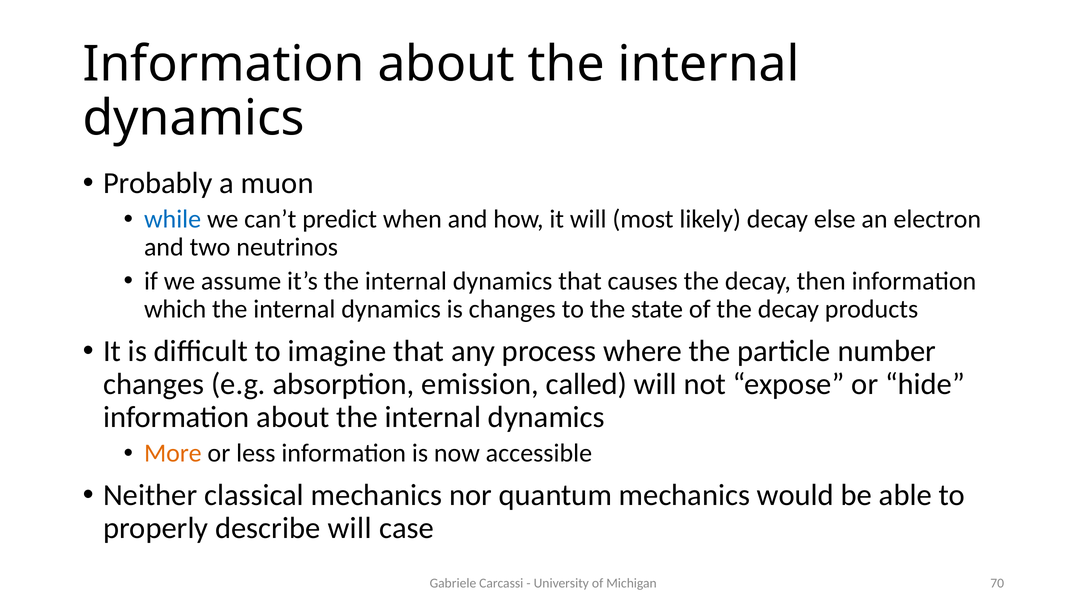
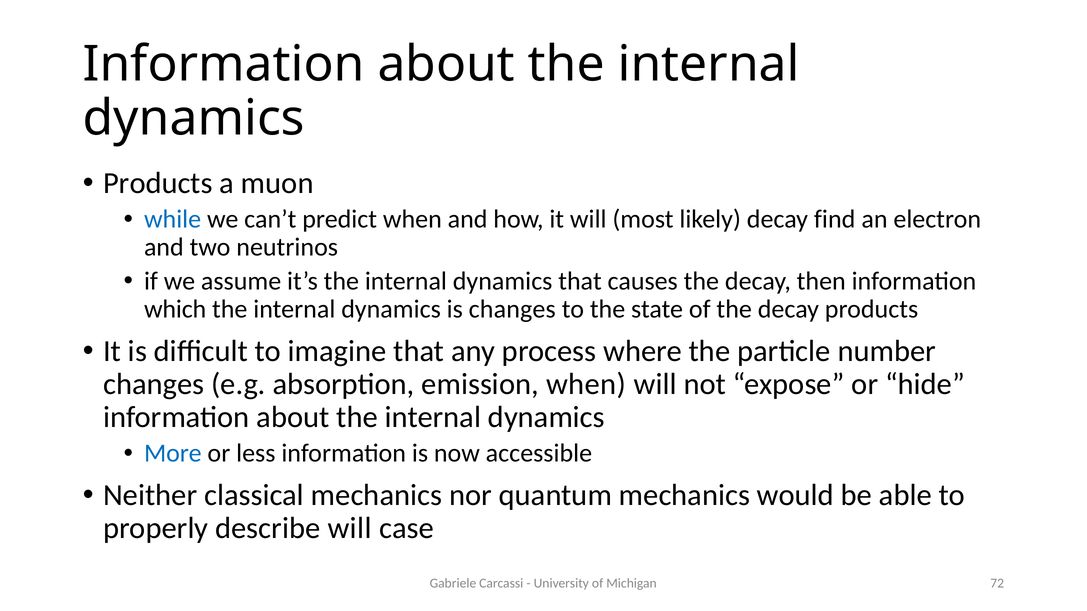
Probably at (158, 183): Probably -> Products
else: else -> find
emission called: called -> when
More colour: orange -> blue
70: 70 -> 72
